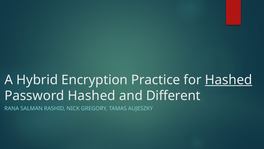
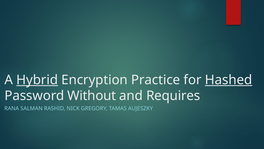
Hybrid underline: none -> present
Password Hashed: Hashed -> Without
Different: Different -> Requires
